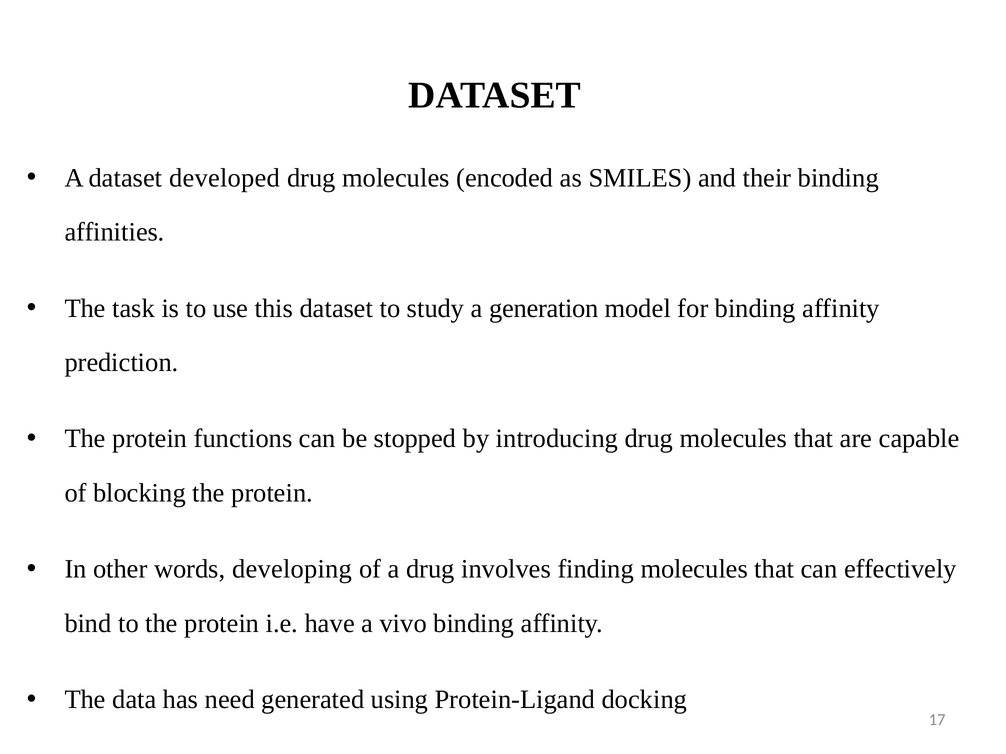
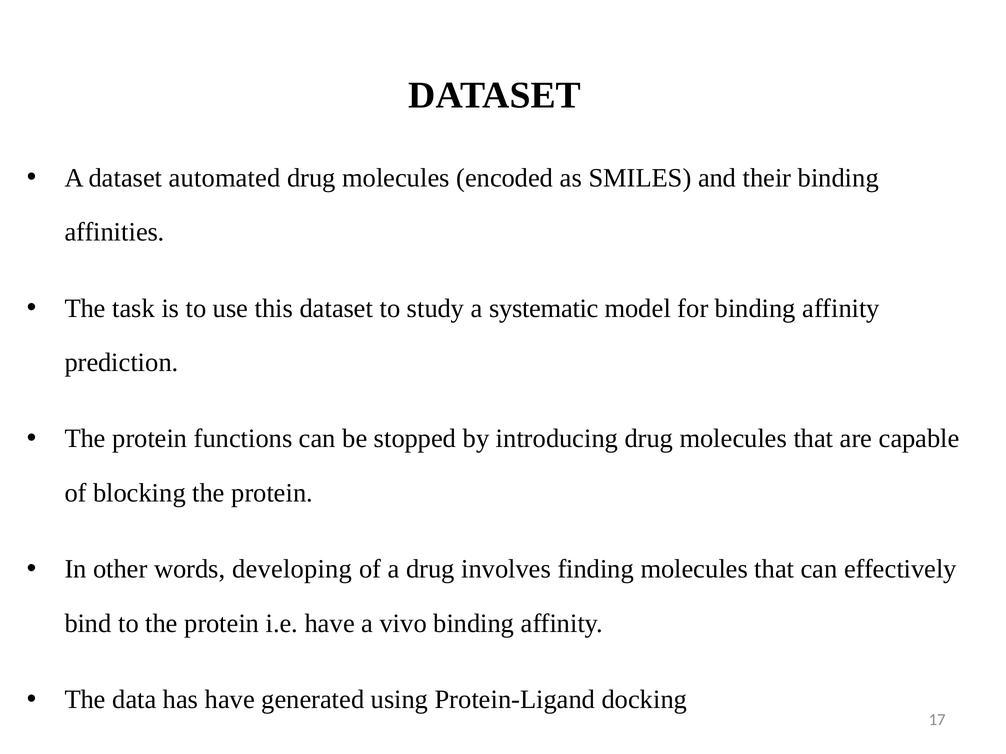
developed: developed -> automated
generation: generation -> systematic
has need: need -> have
